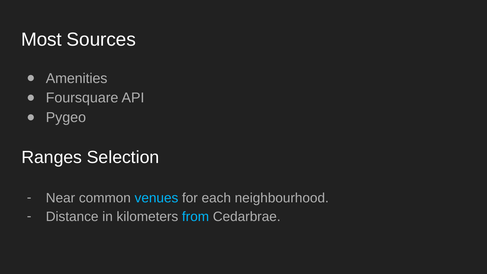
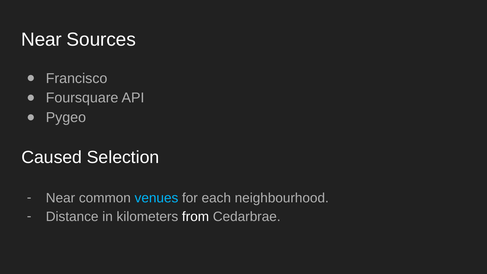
Most at (42, 39): Most -> Near
Amenities: Amenities -> Francisco
Ranges: Ranges -> Caused
from colour: light blue -> white
